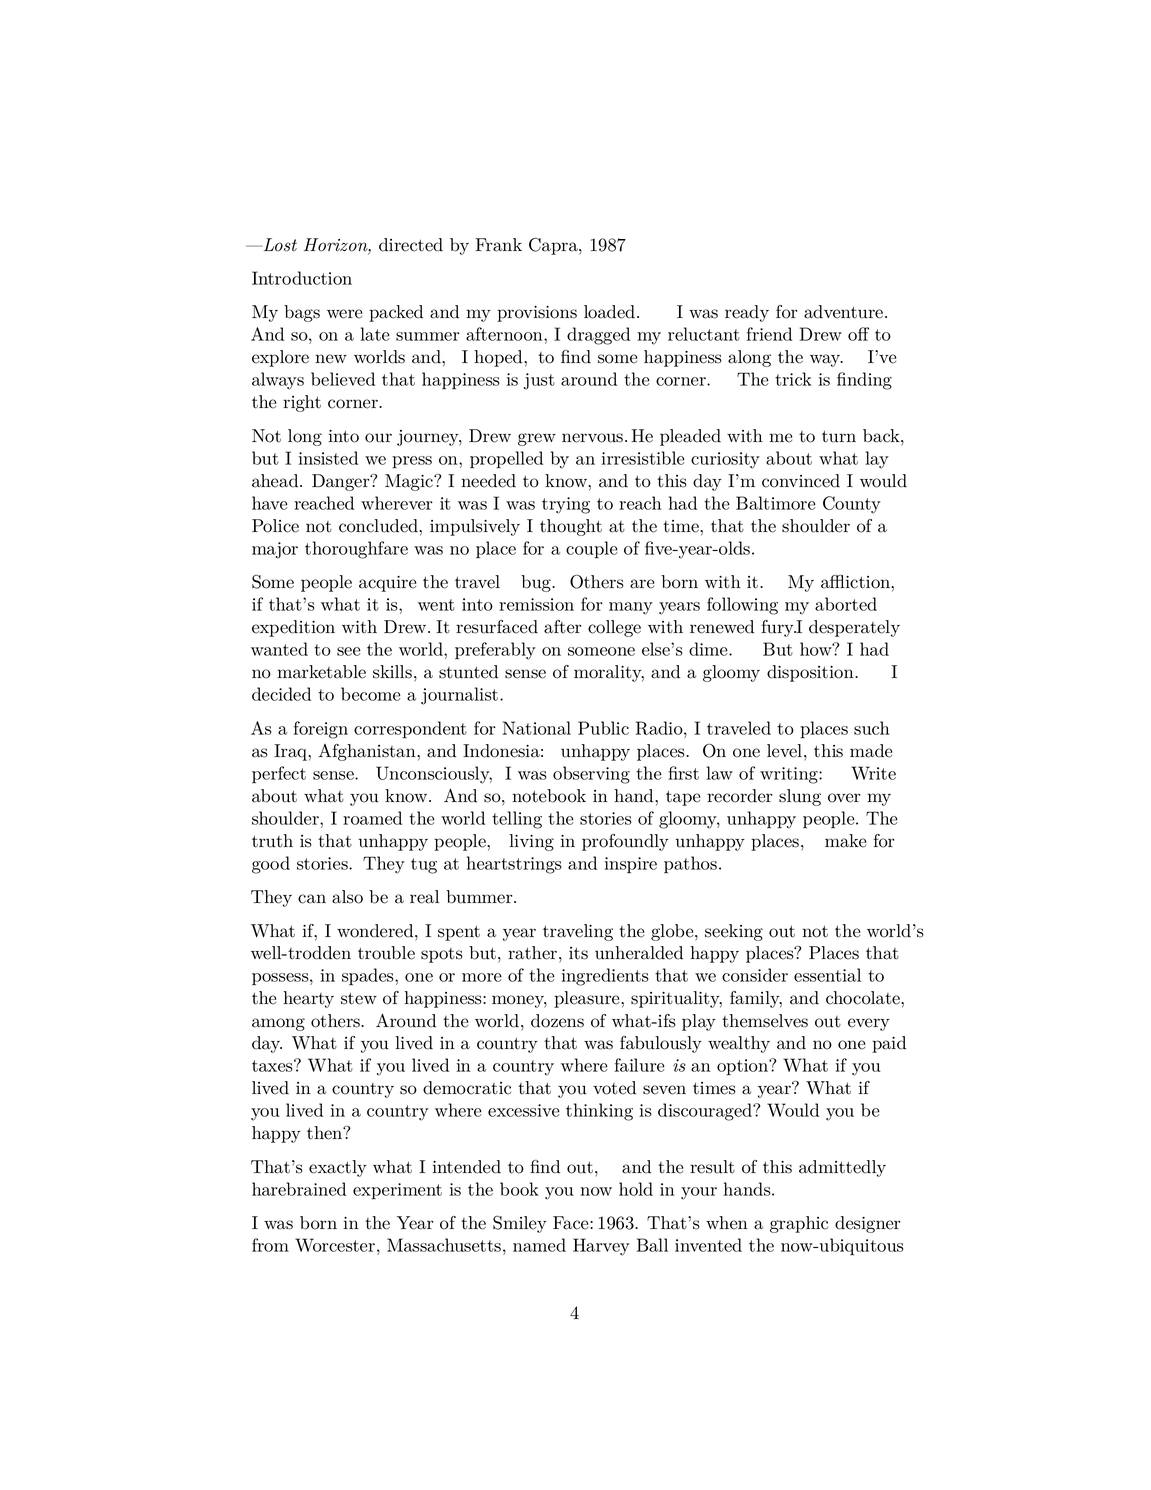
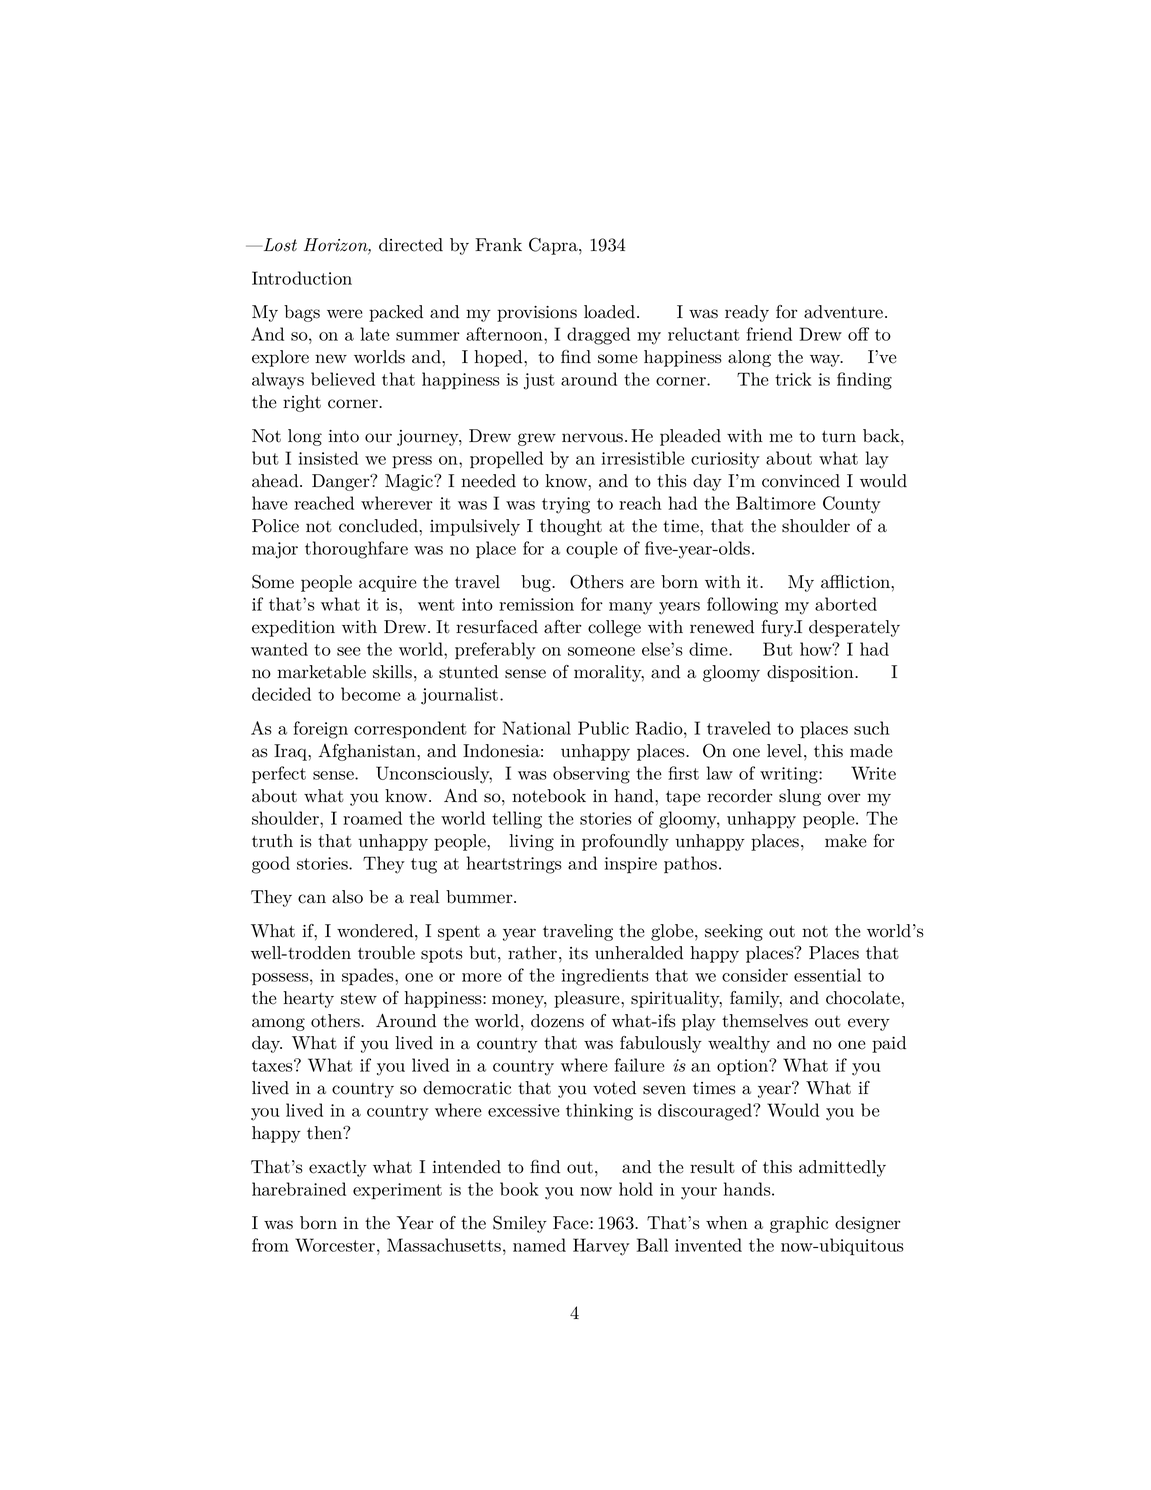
1987: 1987 -> 1934
